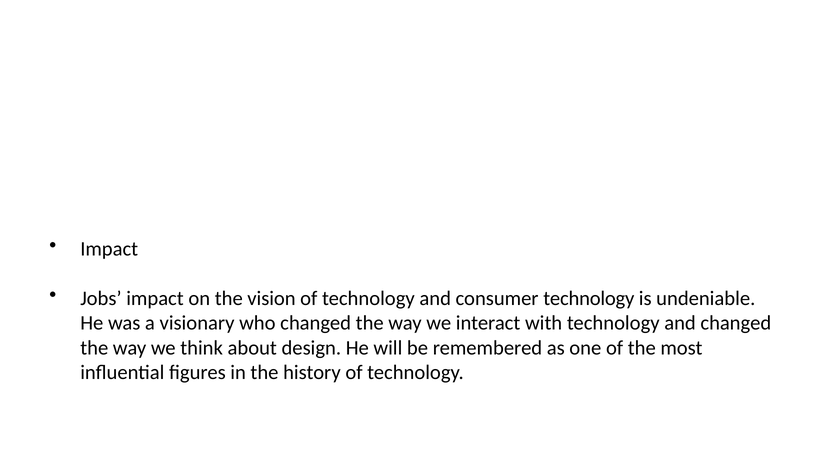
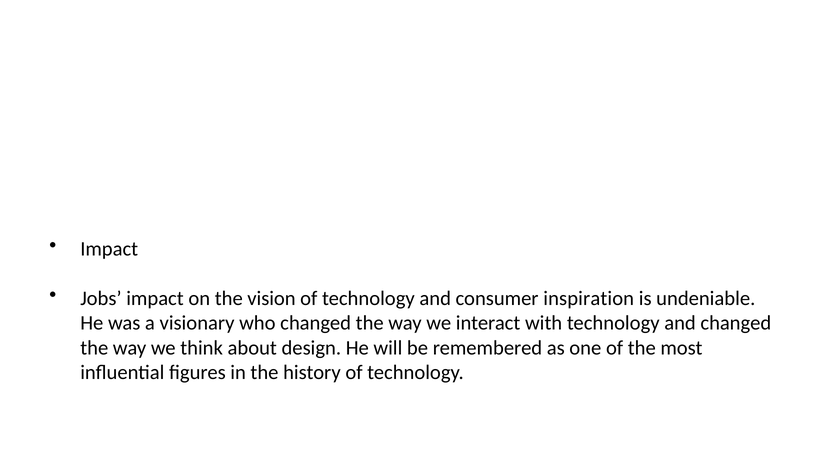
consumer technology: technology -> inspiration
